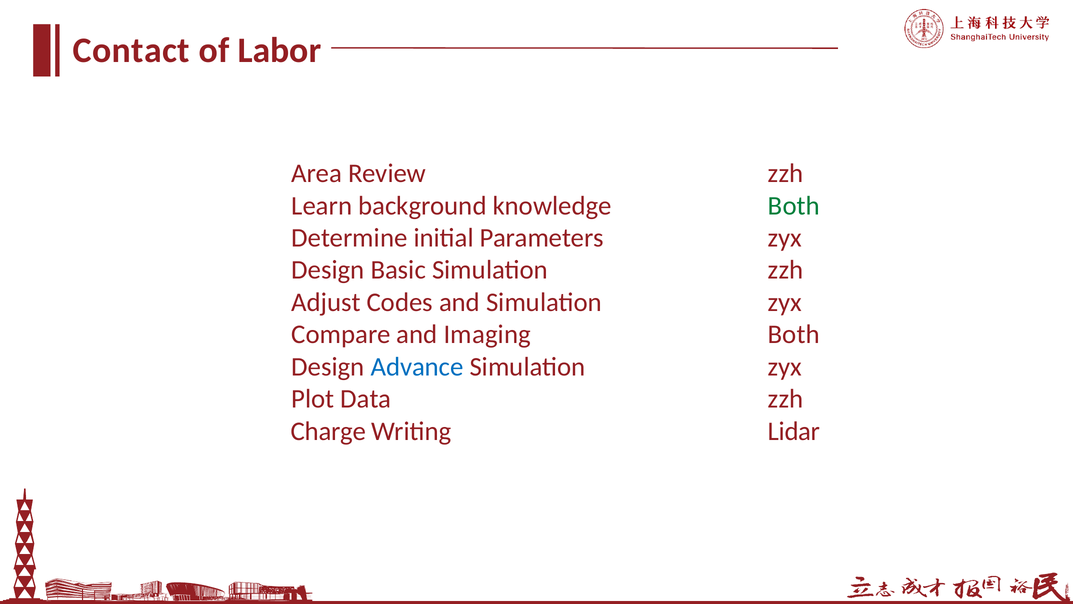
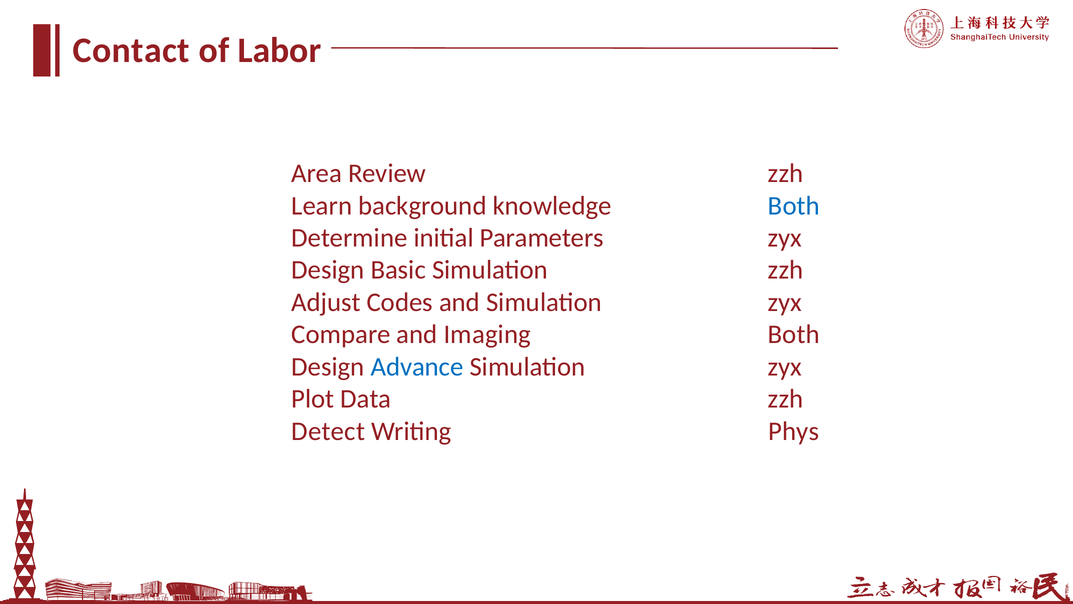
Both at (794, 206) colour: green -> blue
Charge: Charge -> Detect
Lidar: Lidar -> Phys
